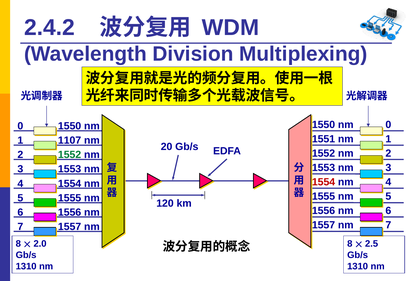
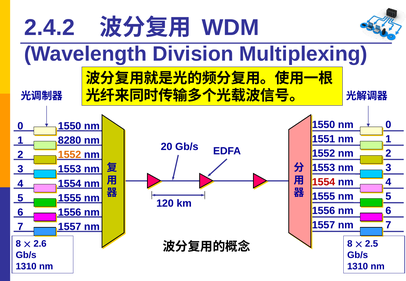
1107: 1107 -> 8280
1552 at (70, 155) colour: green -> orange
2.0: 2.0 -> 2.6
